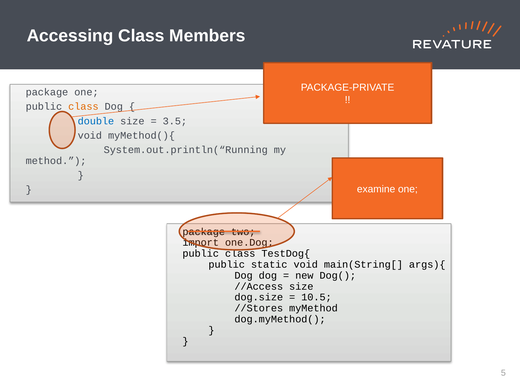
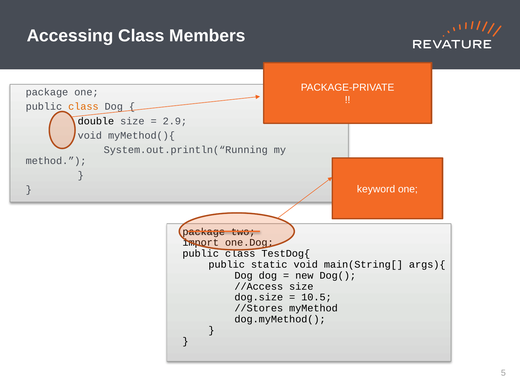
double colour: blue -> black
3.5: 3.5 -> 2.9
examine: examine -> keyword
